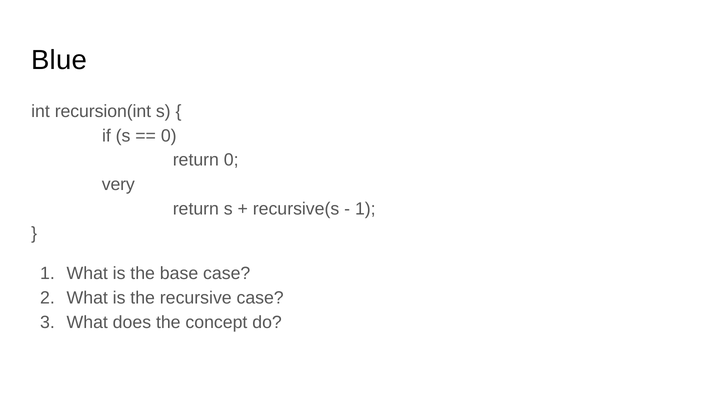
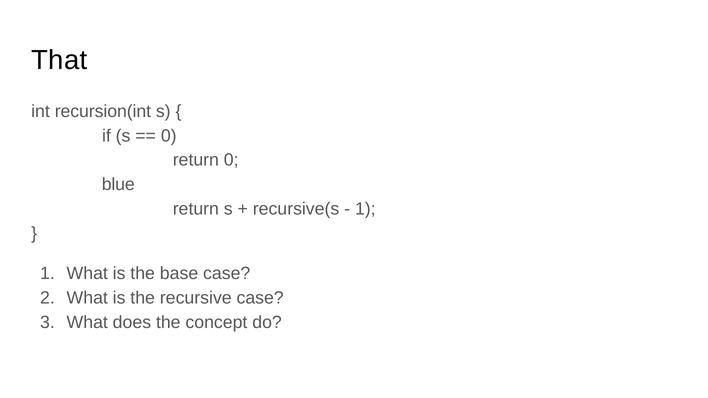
Blue: Blue -> That
very: very -> blue
